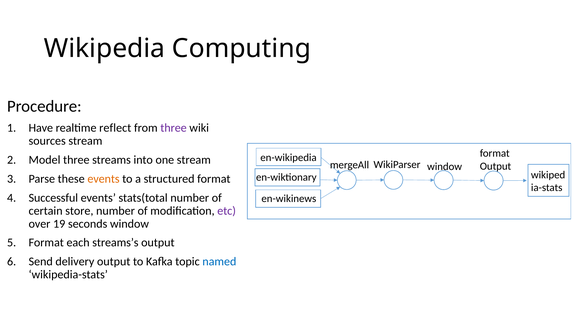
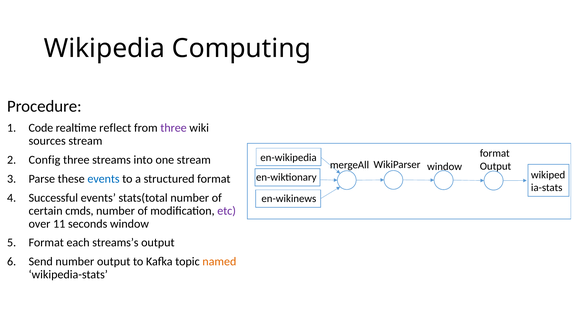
Have: Have -> Code
Model: Model -> Config
events at (104, 179) colour: orange -> blue
store: store -> cmds
19: 19 -> 11
Send delivery: delivery -> number
named colour: blue -> orange
